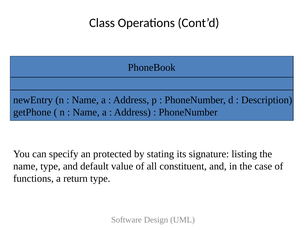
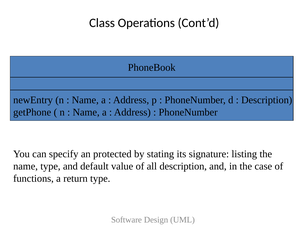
all constituent: constituent -> description
